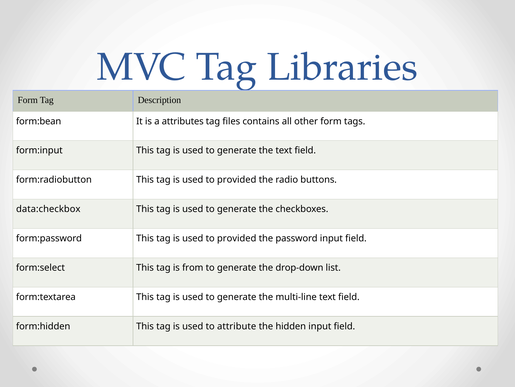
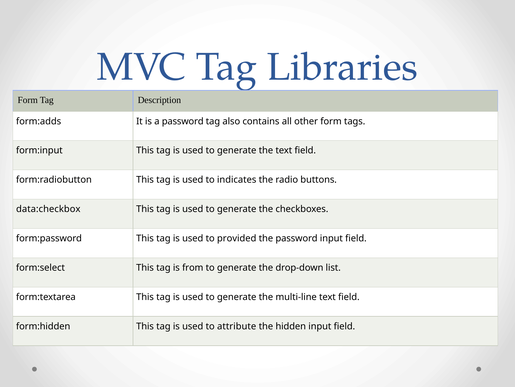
form:bean: form:bean -> form:adds
a attributes: attributes -> password
files: files -> also
provided at (237, 180): provided -> indicates
